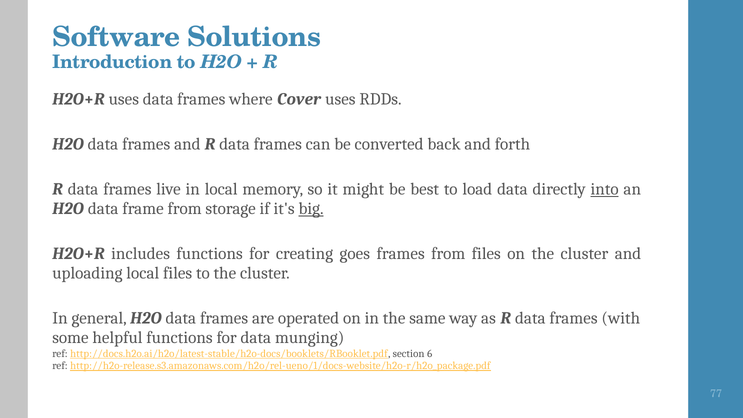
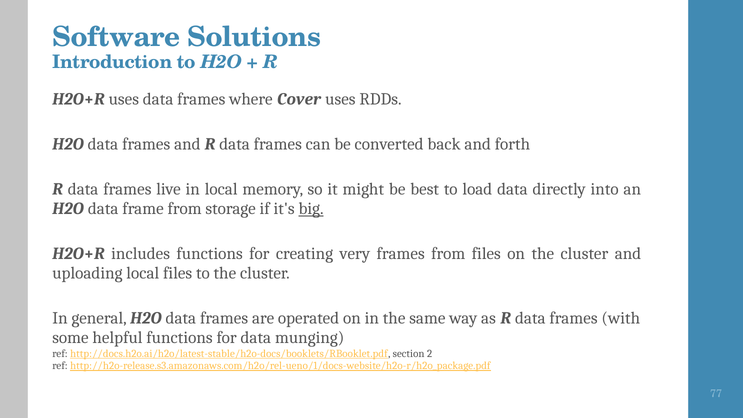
into underline: present -> none
goes: goes -> very
6: 6 -> 2
